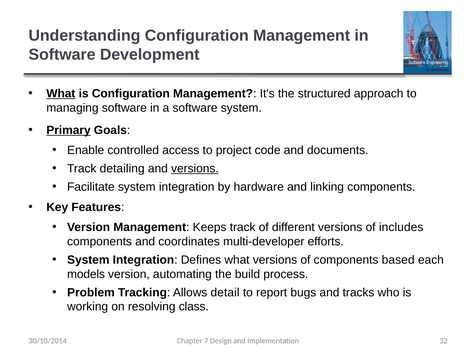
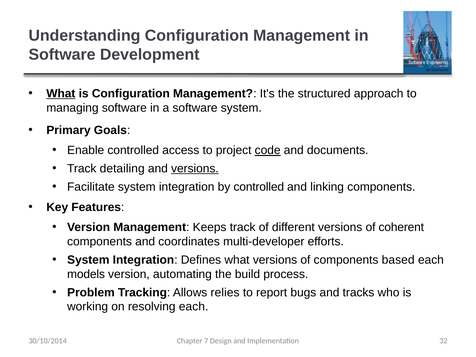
Primary underline: present -> none
code underline: none -> present
by hardware: hardware -> controlled
includes: includes -> coherent
detail: detail -> relies
resolving class: class -> each
